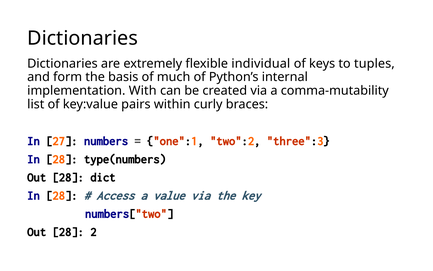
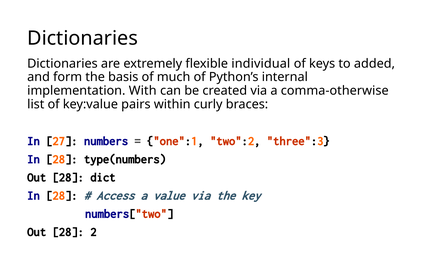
tuples: tuples -> added
comma-mutability: comma-mutability -> comma-otherwise
